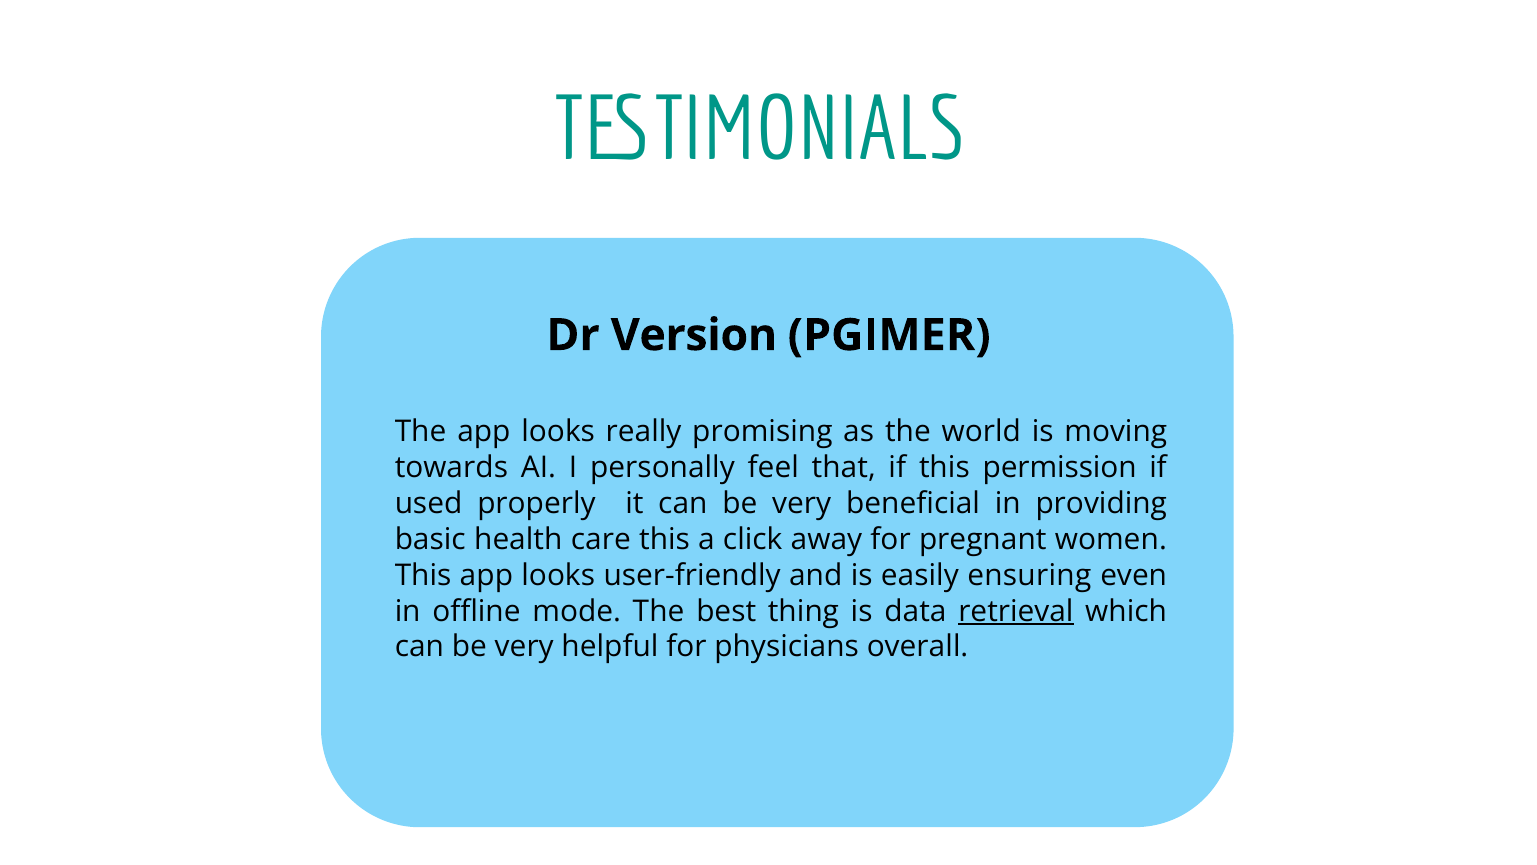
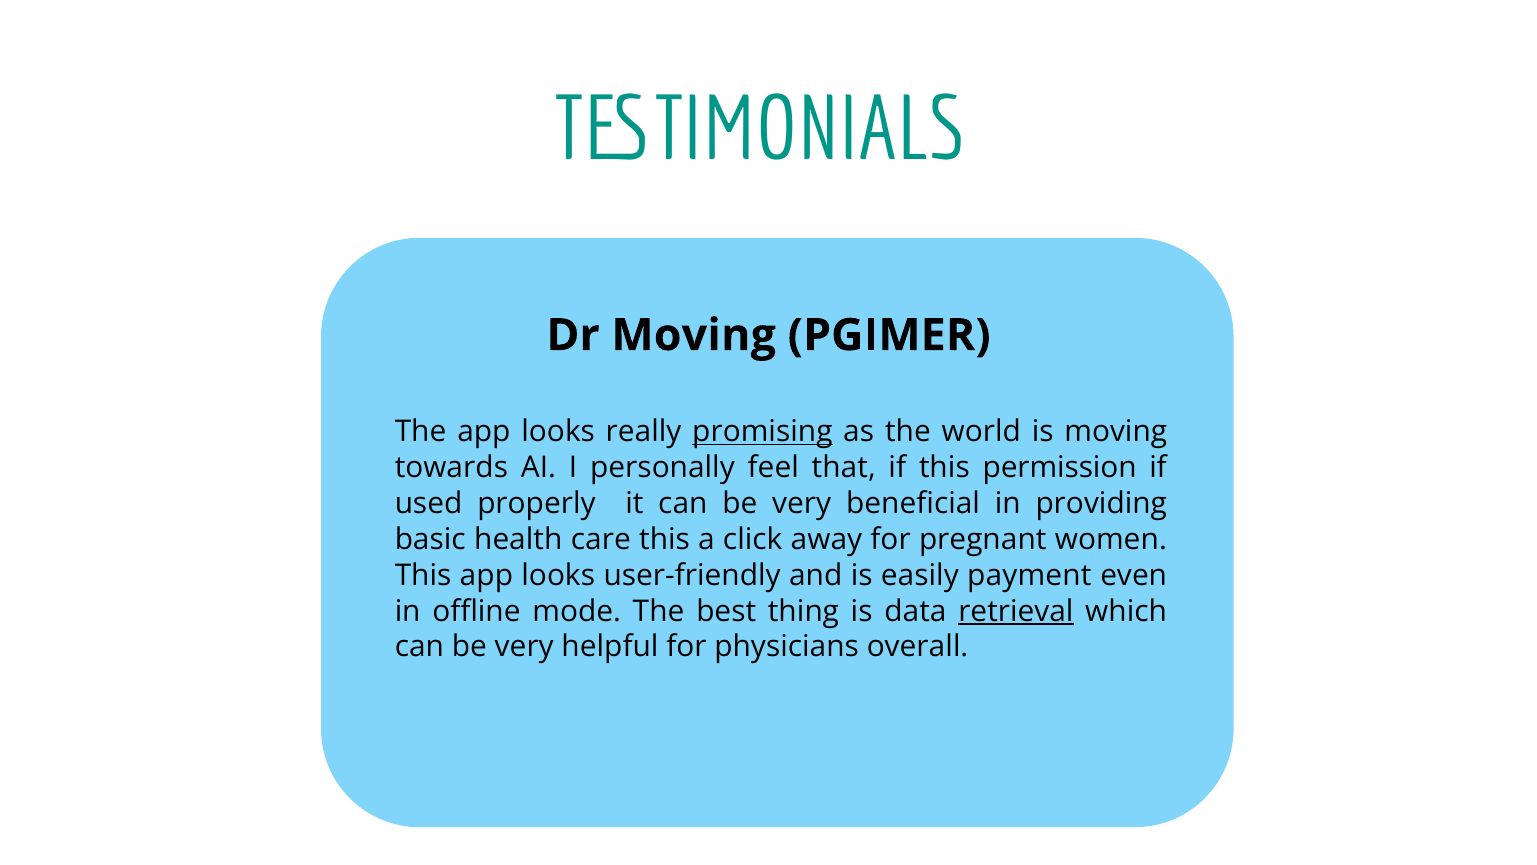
Dr Version: Version -> Moving
promising underline: none -> present
ensuring: ensuring -> payment
